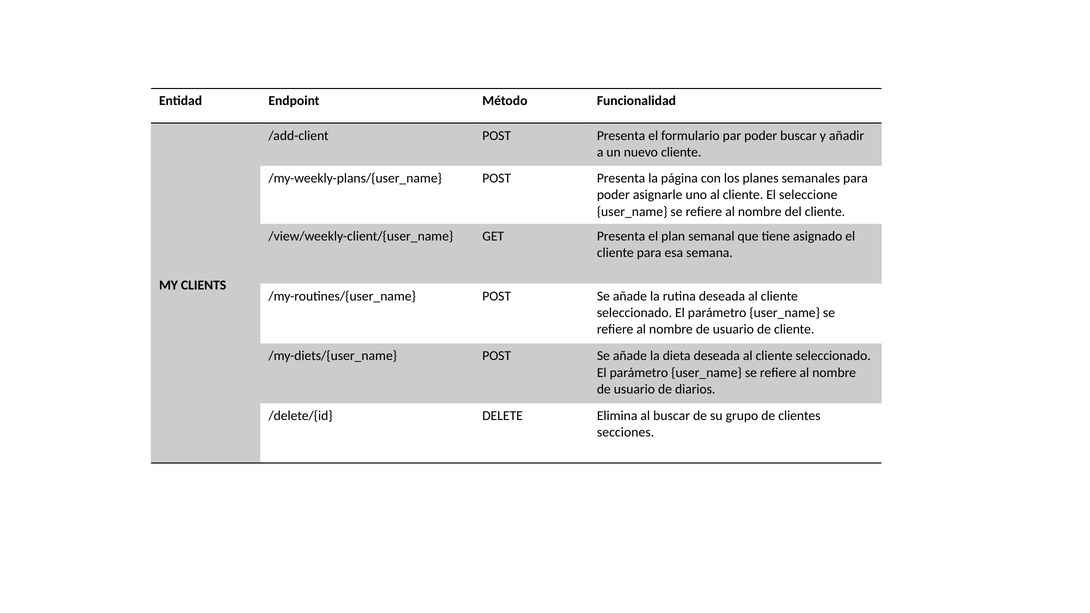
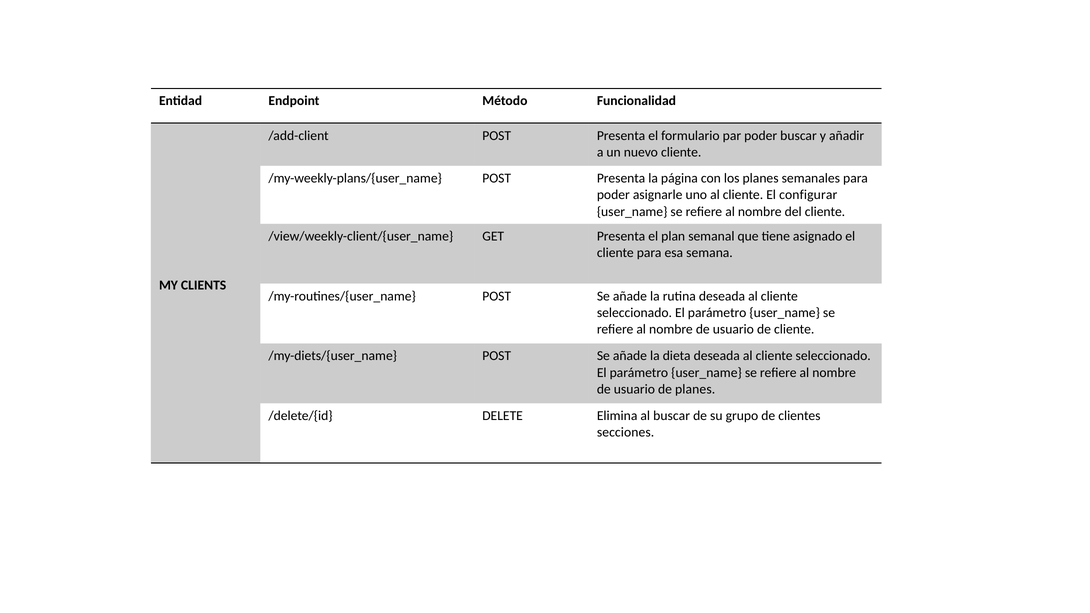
seleccione: seleccione -> configurar
de diarios: diarios -> planes
